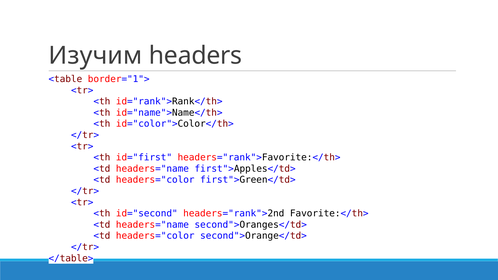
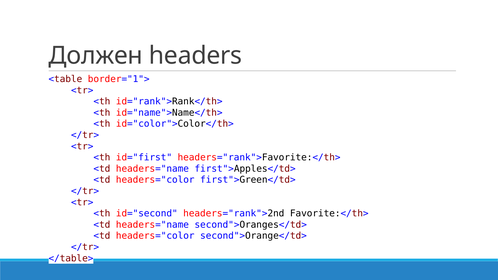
Изучим: Изучим -> Должен
